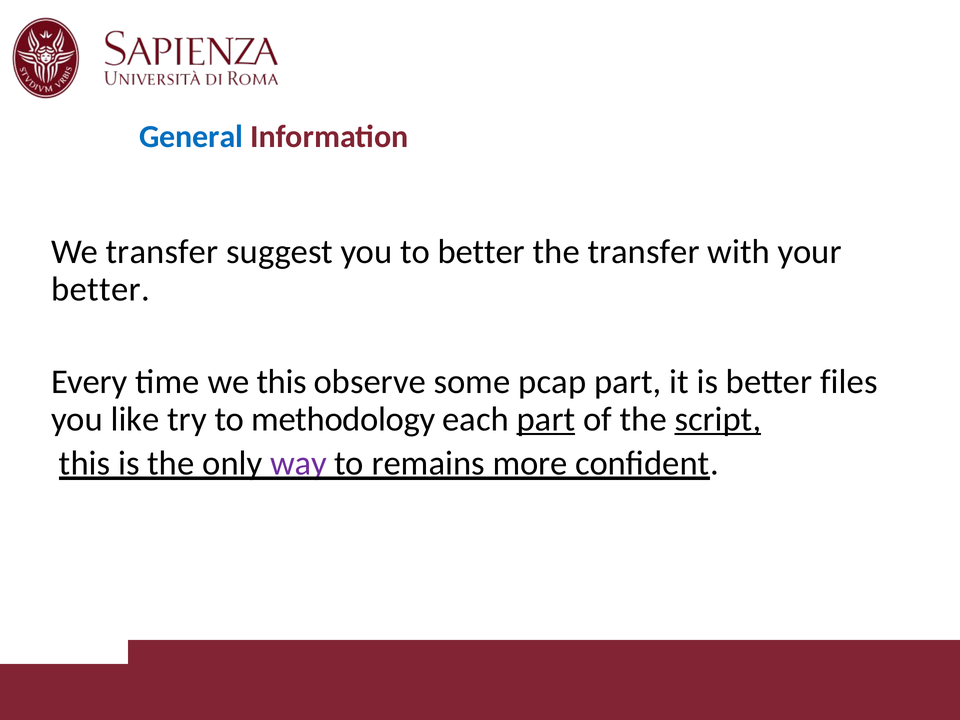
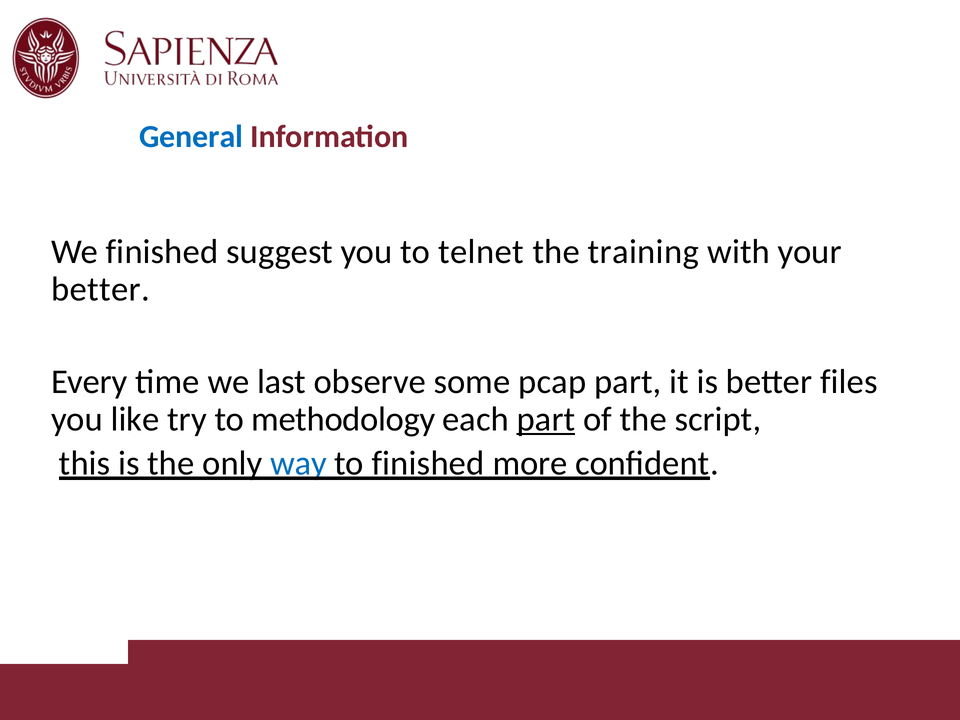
We transfer: transfer -> finished
to better: better -> telnet
the transfer: transfer -> training
we this: this -> last
script underline: present -> none
way colour: purple -> blue
to remains: remains -> finished
